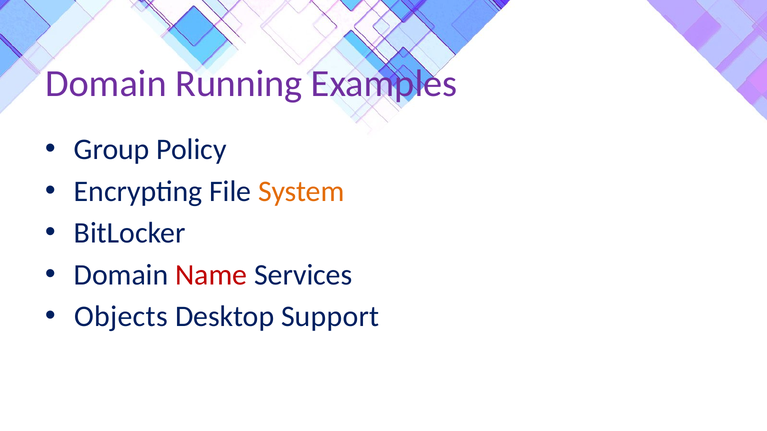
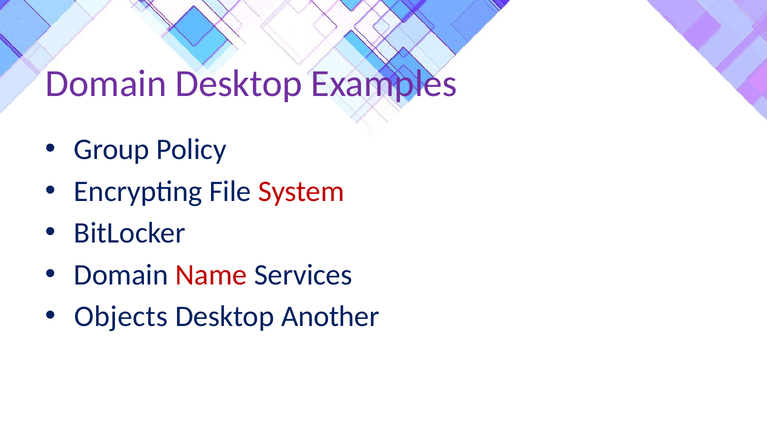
Domain Running: Running -> Desktop
System colour: orange -> red
Support: Support -> Another
